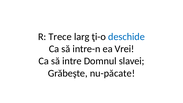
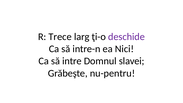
deschide colour: blue -> purple
Vrei: Vrei -> Nici
nu-păcate: nu-păcate -> nu-pentru
